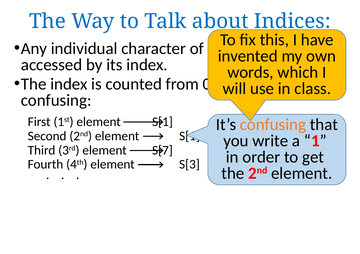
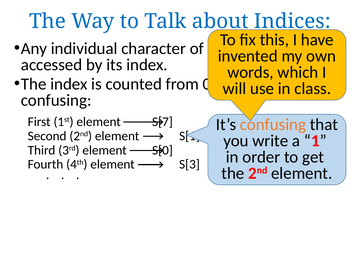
1st element S[1: S[1 -> S[7
S[7: S[7 -> S[0
